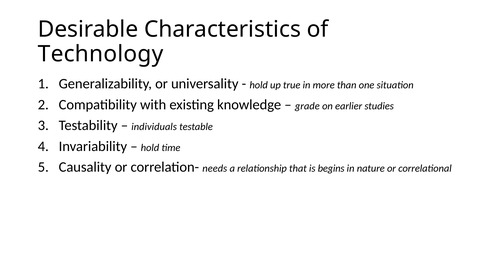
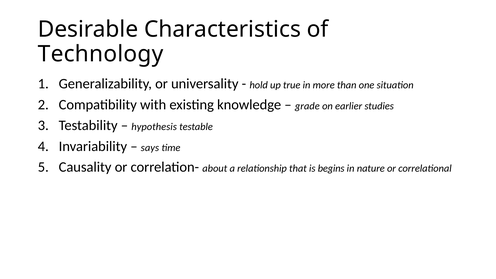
individuals: individuals -> hypothesis
hold at (150, 148): hold -> says
needs: needs -> about
